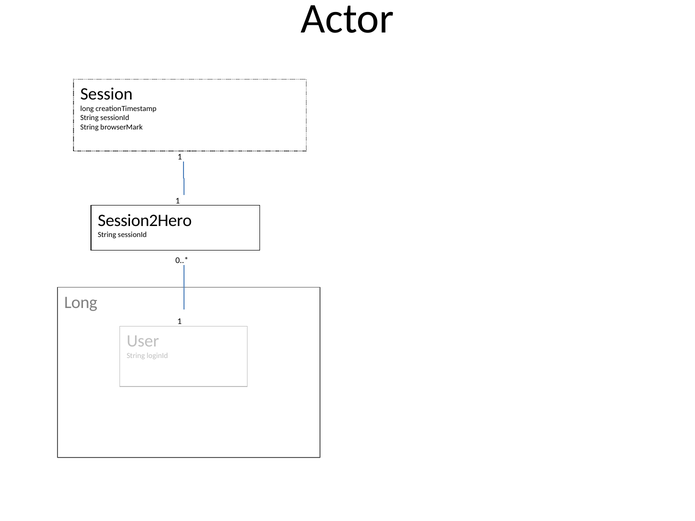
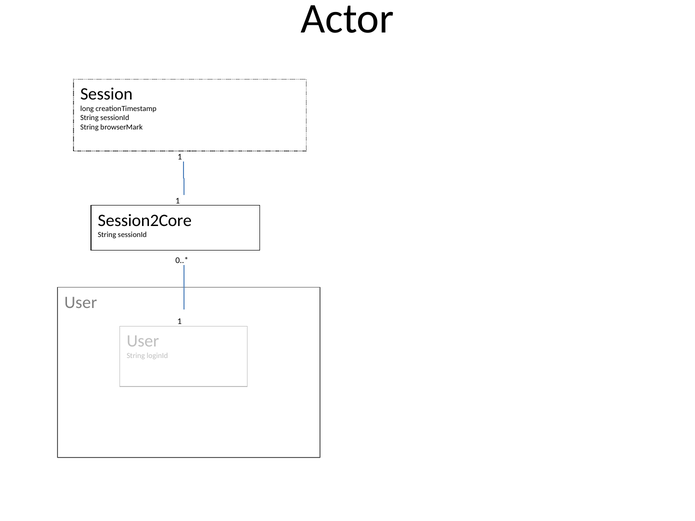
Session2Hero: Session2Hero -> Session2Core
Long at (81, 302): Long -> User
